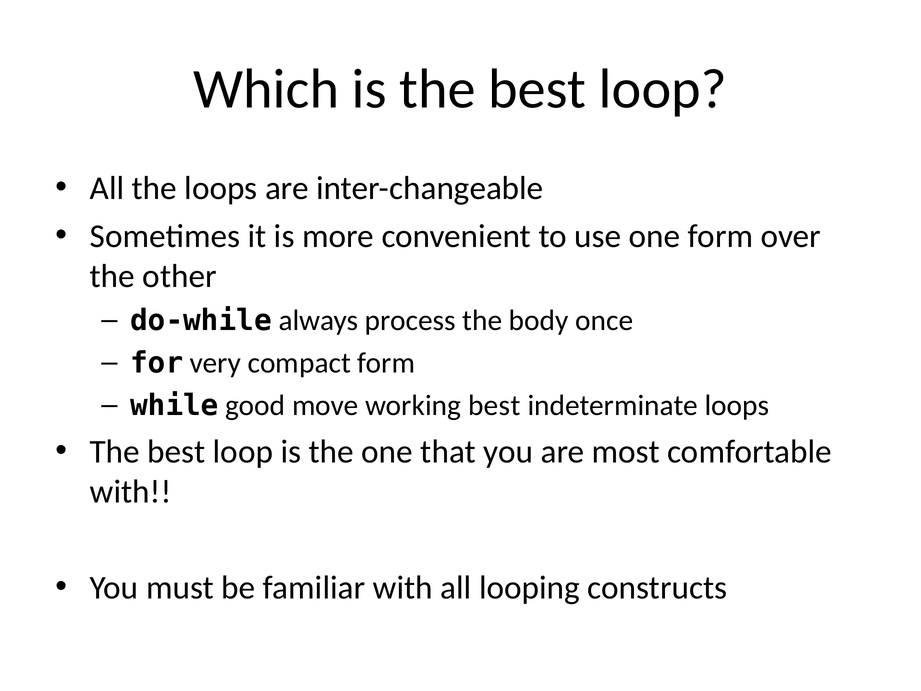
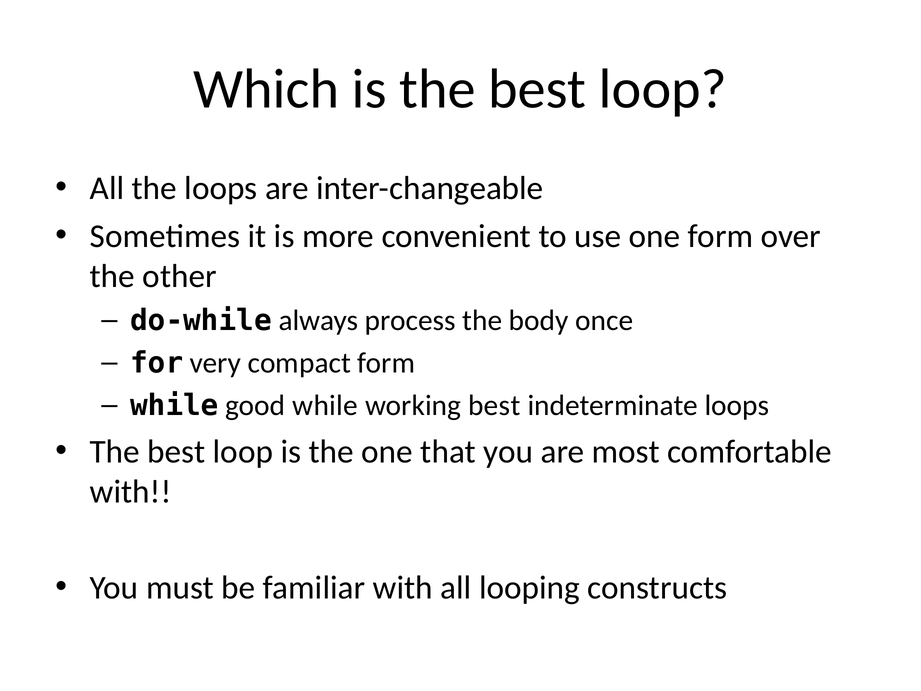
good move: move -> while
